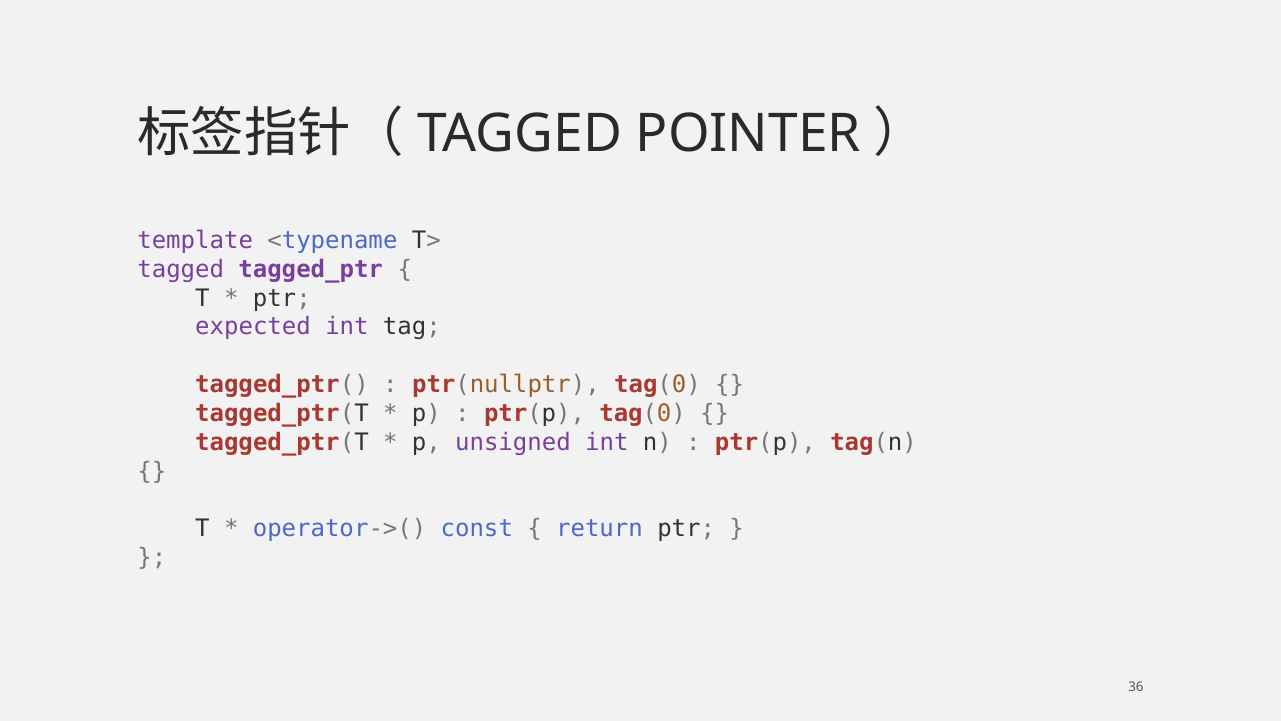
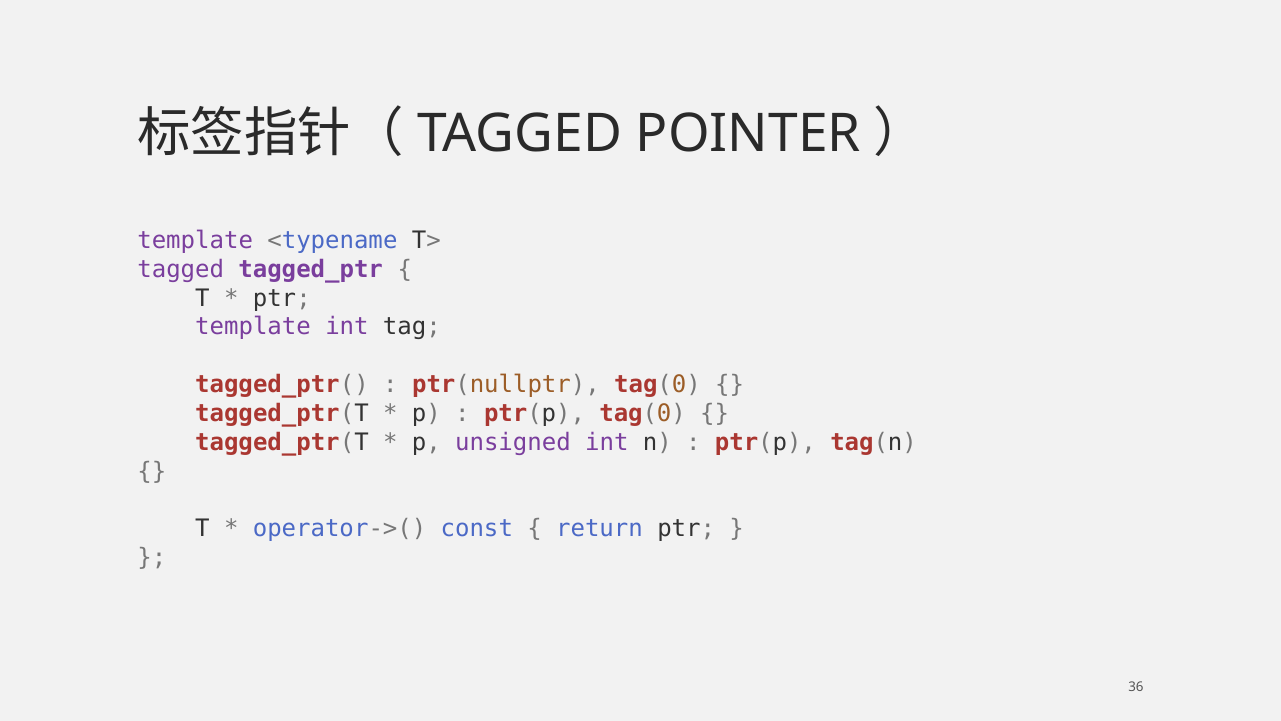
expected at (253, 327): expected -> template
